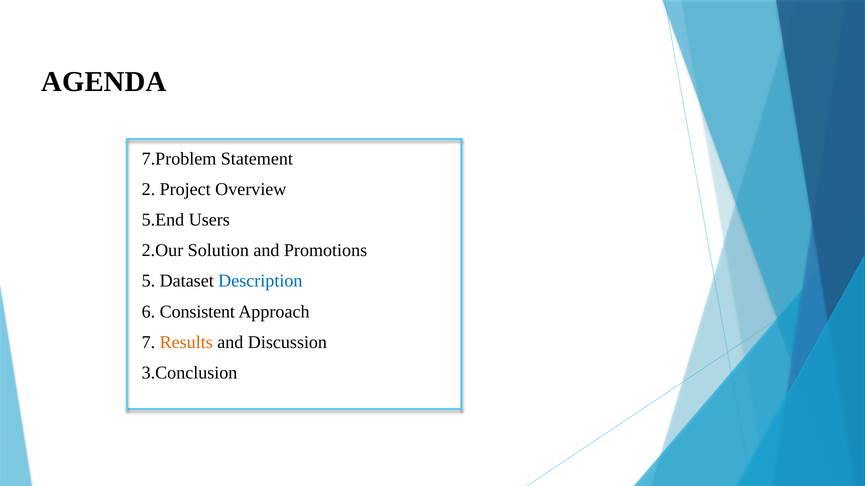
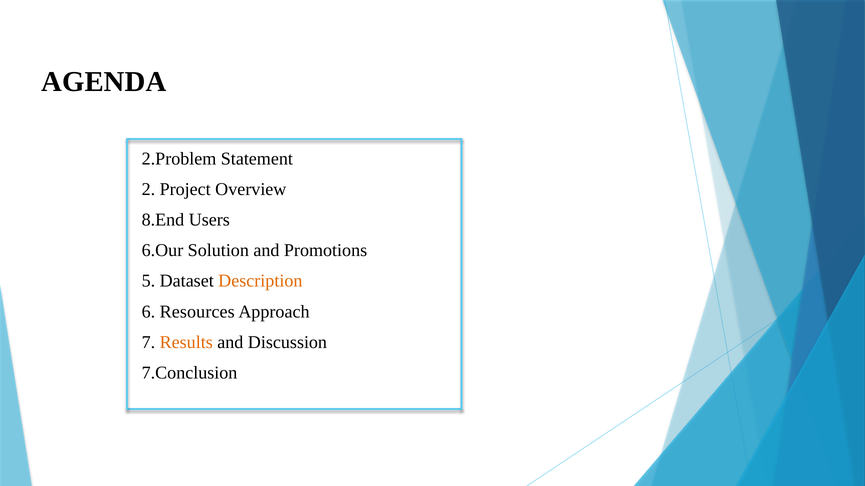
7.Problem: 7.Problem -> 2.Problem
5.End: 5.End -> 8.End
2.Our: 2.Our -> 6.Our
Description colour: blue -> orange
Consistent: Consistent -> Resources
3.Conclusion: 3.Conclusion -> 7.Conclusion
